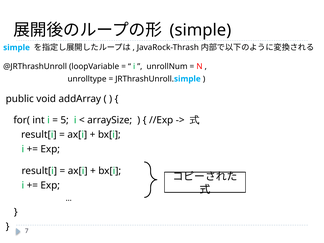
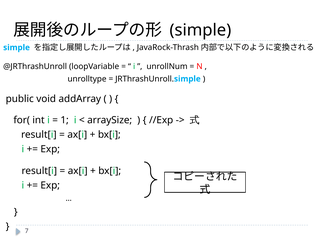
5: 5 -> 1
